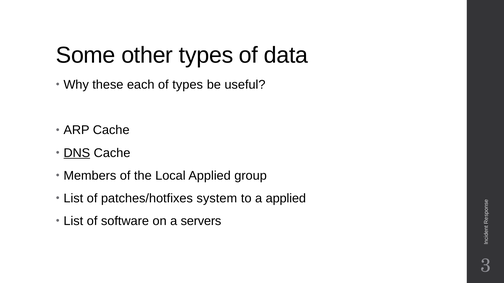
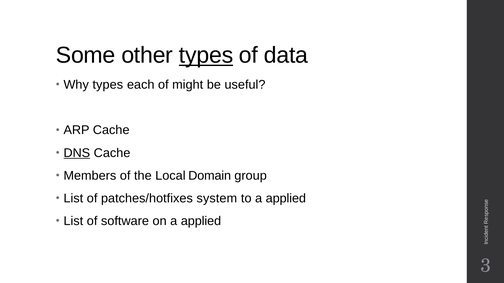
types at (206, 55) underline: none -> present
Why these: these -> types
of types: types -> might
Local Applied: Applied -> Domain
on a servers: servers -> applied
